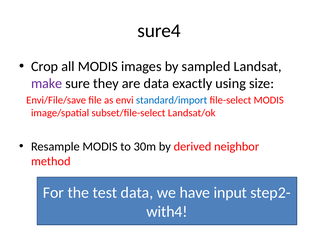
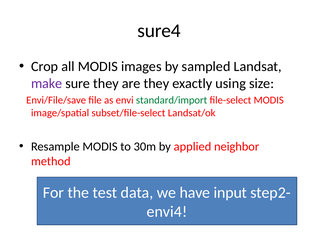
are data: data -> they
standard/import colour: blue -> green
derived: derived -> applied
with4: with4 -> envi4
